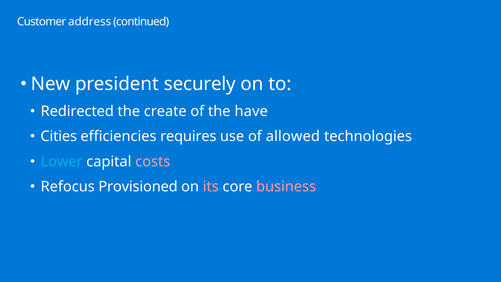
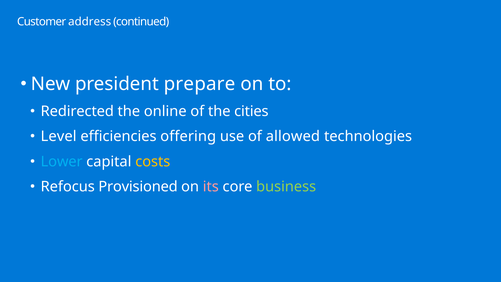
securely: securely -> prepare
create: create -> online
have: have -> cities
Cities: Cities -> Level
requires: requires -> offering
costs colour: pink -> yellow
business colour: pink -> light green
